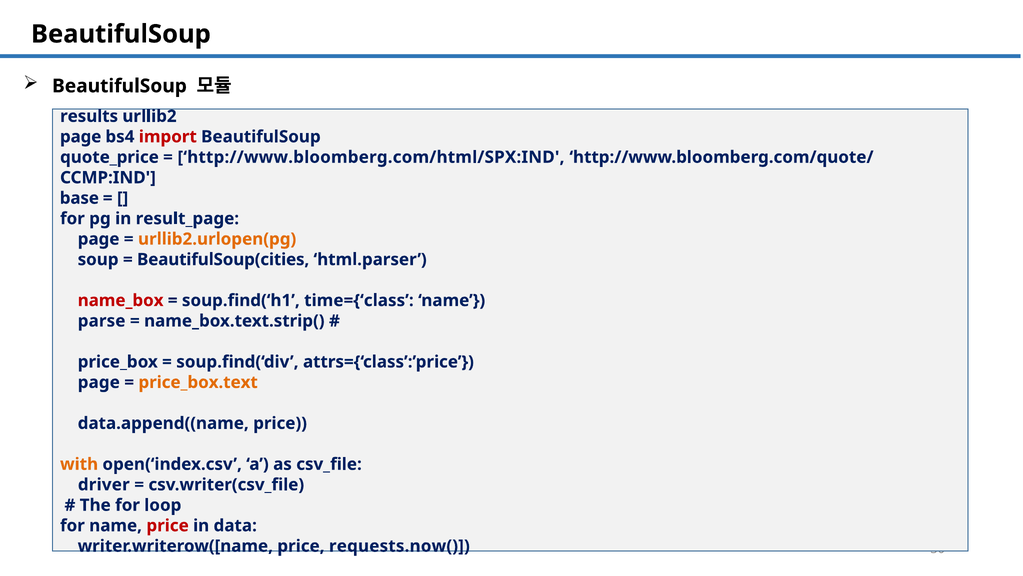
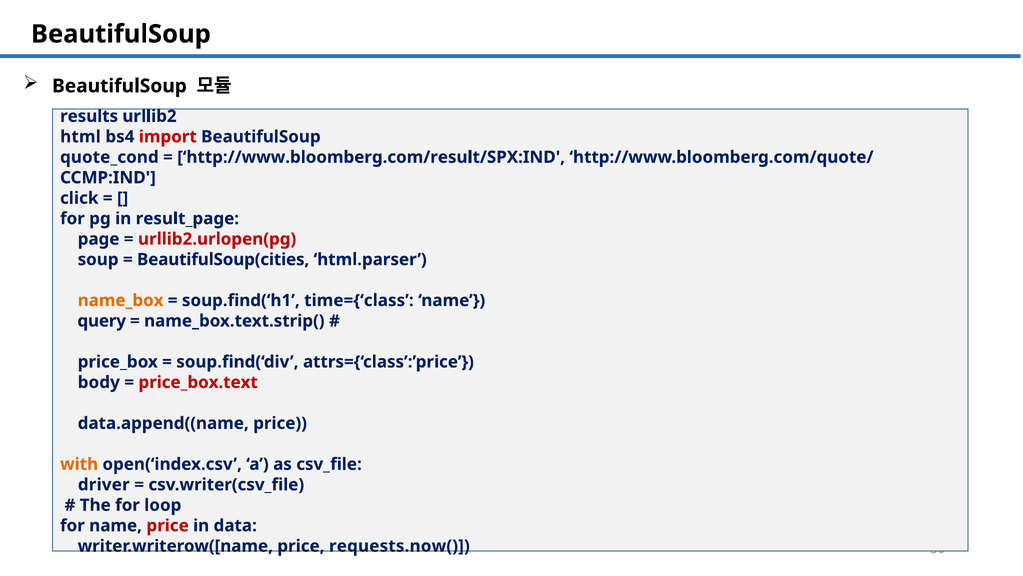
page at (81, 137): page -> html
quote_price: quote_price -> quote_cond
http://www.bloomberg.com/html/SPX:IND: http://www.bloomberg.com/html/SPX:IND -> http://www.bloomberg.com/result/SPX:IND
base: base -> click
urllib2.urlopen(pg colour: orange -> red
name_box colour: red -> orange
parse: parse -> query
page at (99, 382): page -> body
price_box.text colour: orange -> red
